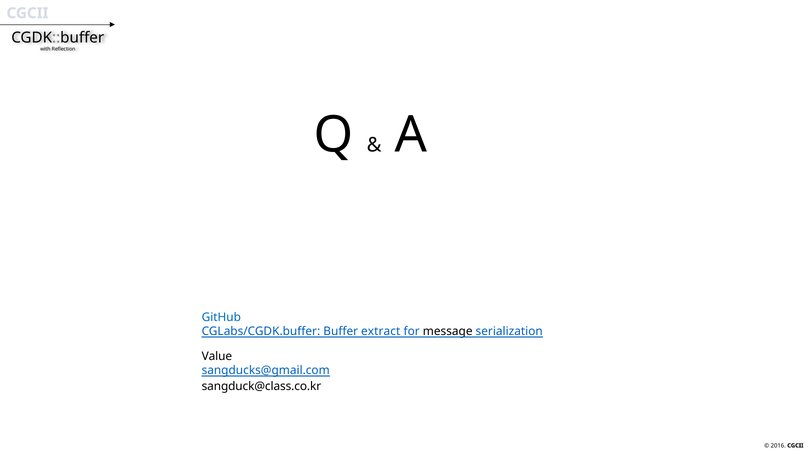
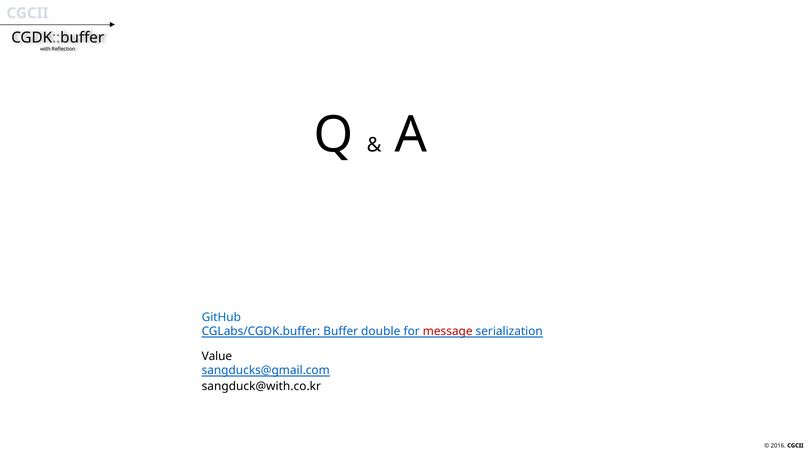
extract: extract -> double
message colour: black -> red
sangduck@class.co.kr: sangduck@class.co.kr -> sangduck@with.co.kr
